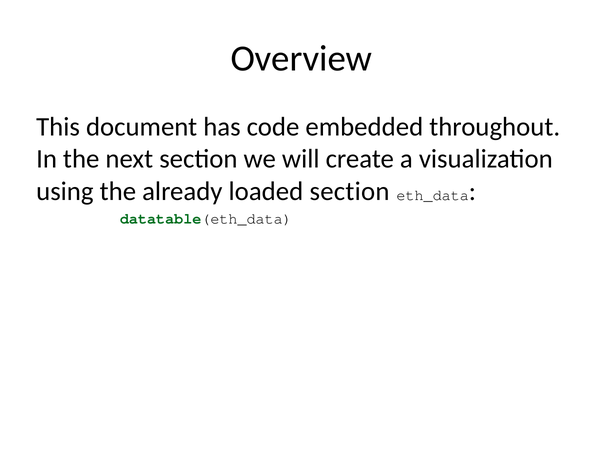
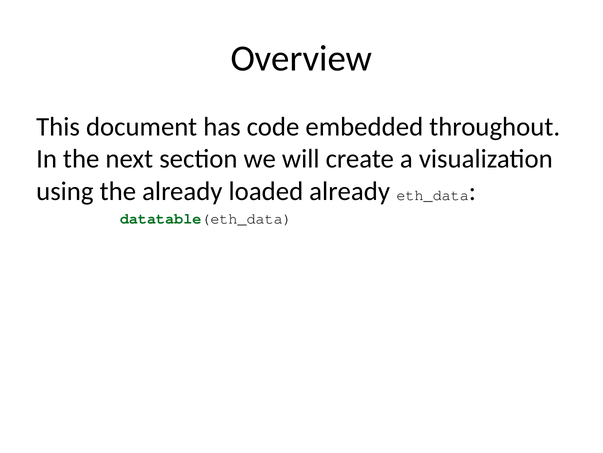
loaded section: section -> already
